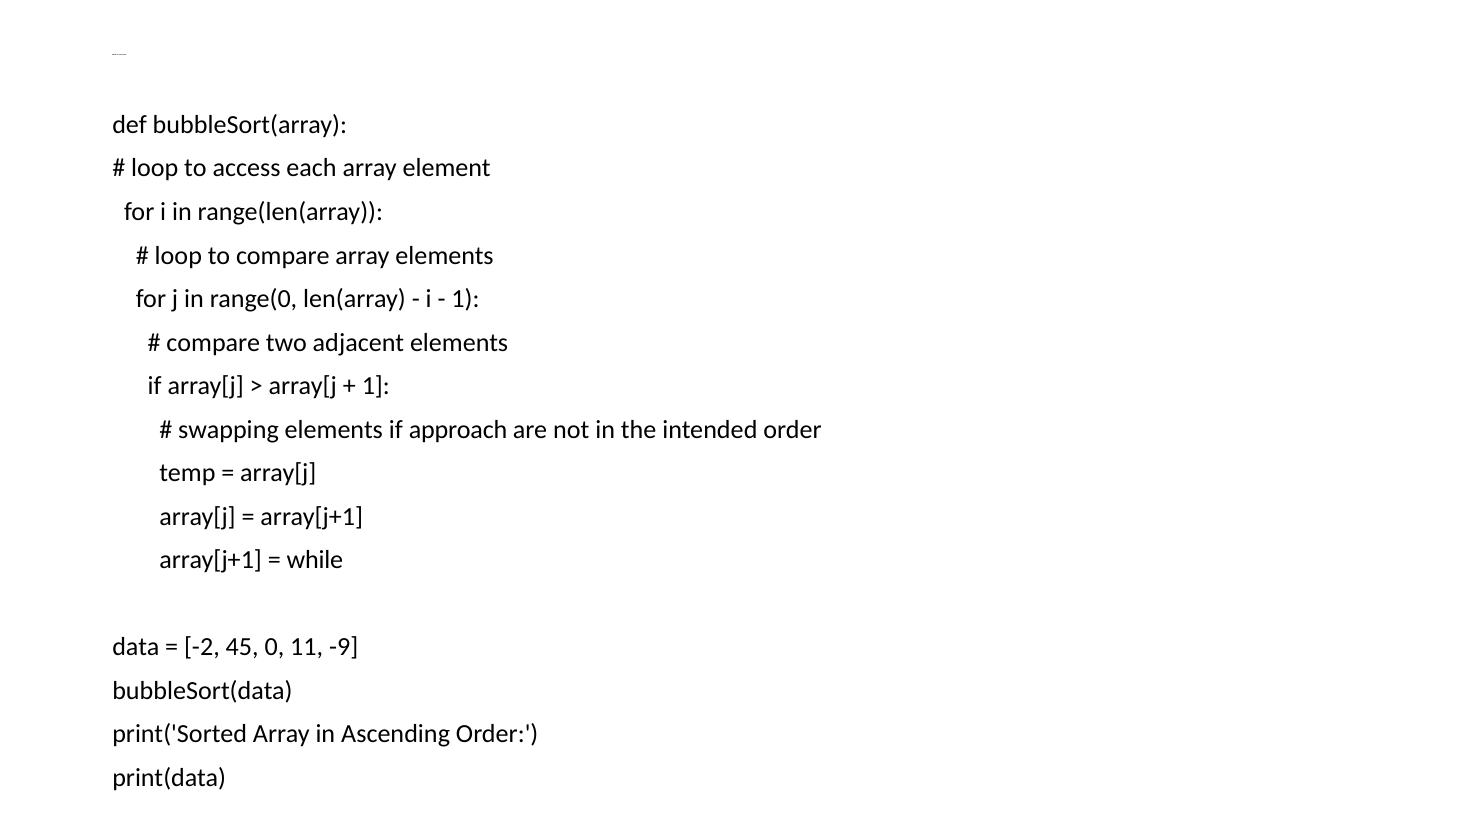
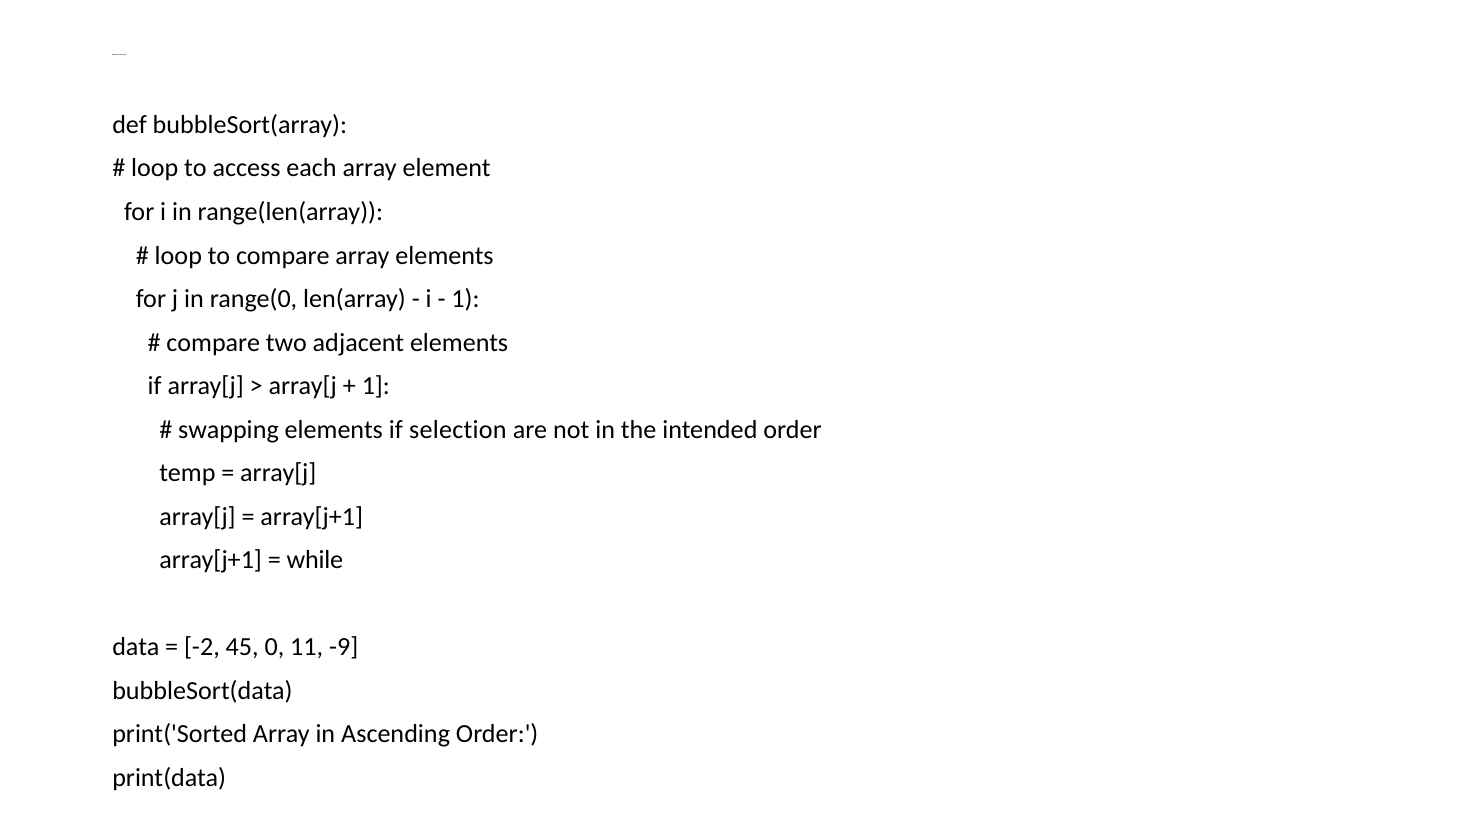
approach: approach -> selection
